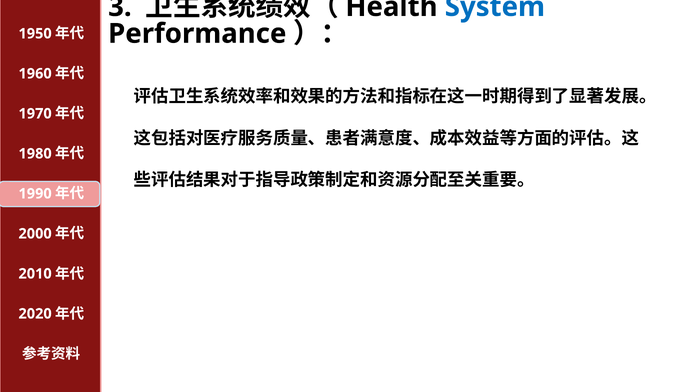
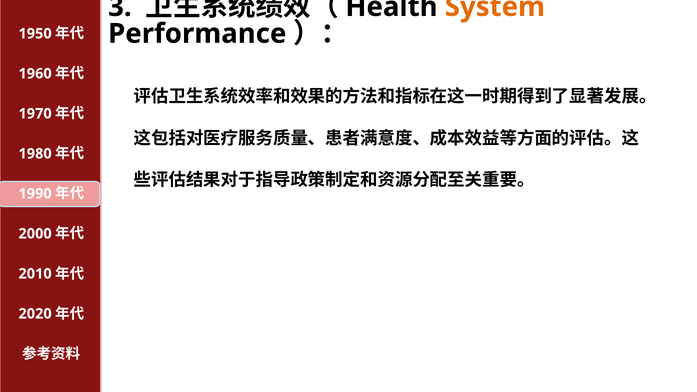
System colour: blue -> orange
